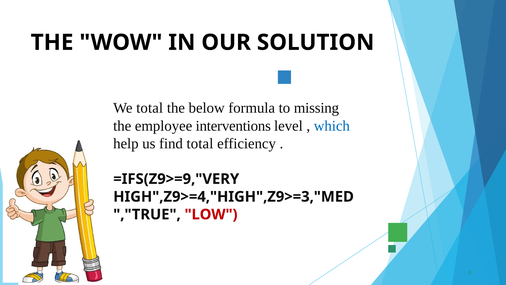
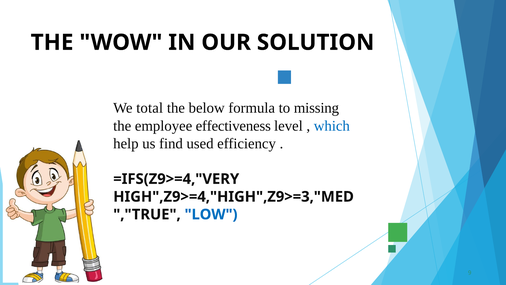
interventions: interventions -> effectiveness
find total: total -> used
=IFS(Z9>=9,"VERY: =IFS(Z9>=9,"VERY -> =IFS(Z9>=4,"VERY
LOW colour: red -> blue
